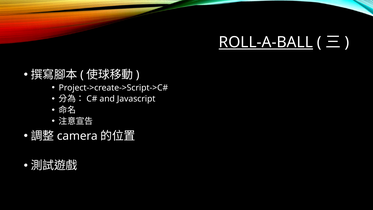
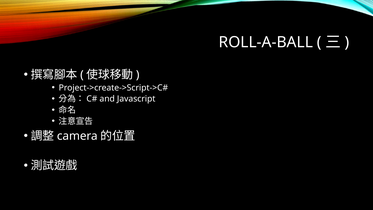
ROLL-A-BALL underline: present -> none
